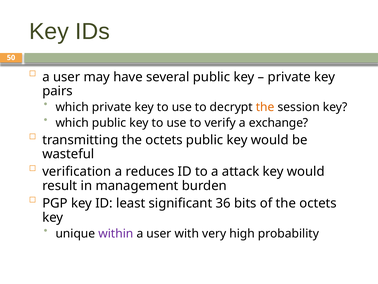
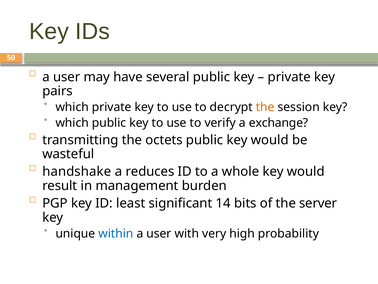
verification: verification -> handshake
attack: attack -> whole
36: 36 -> 14
of the octets: octets -> server
within colour: purple -> blue
